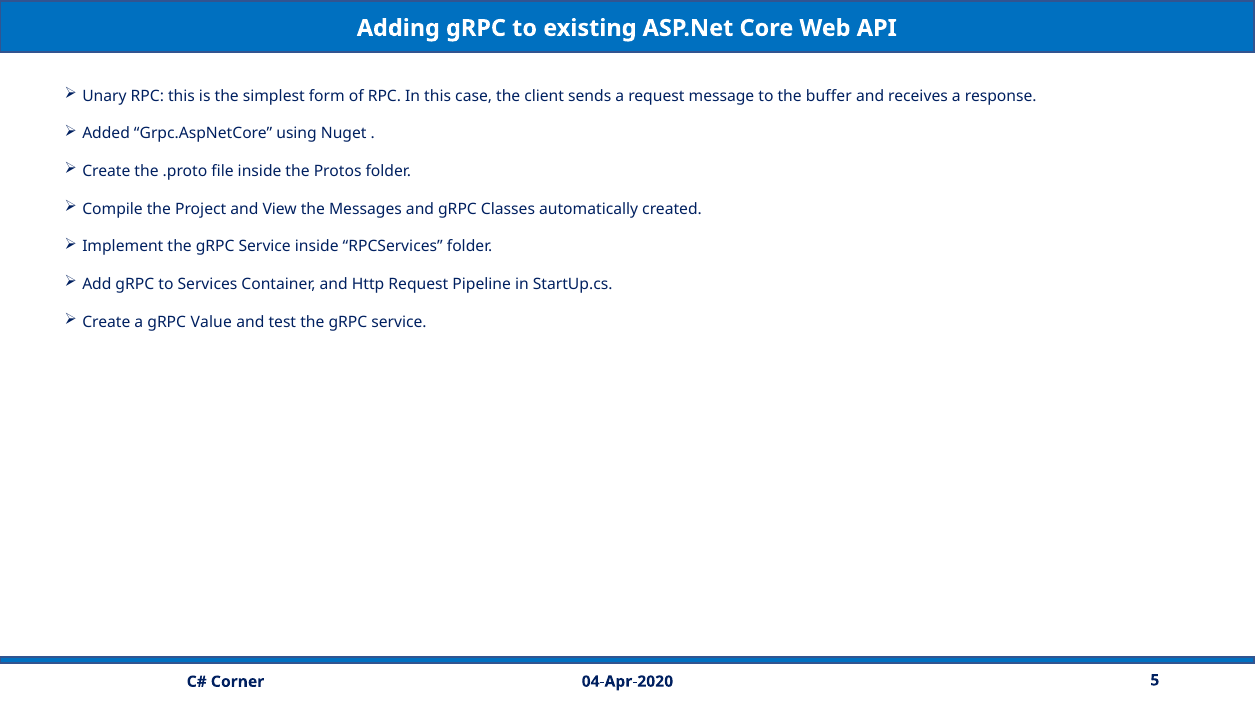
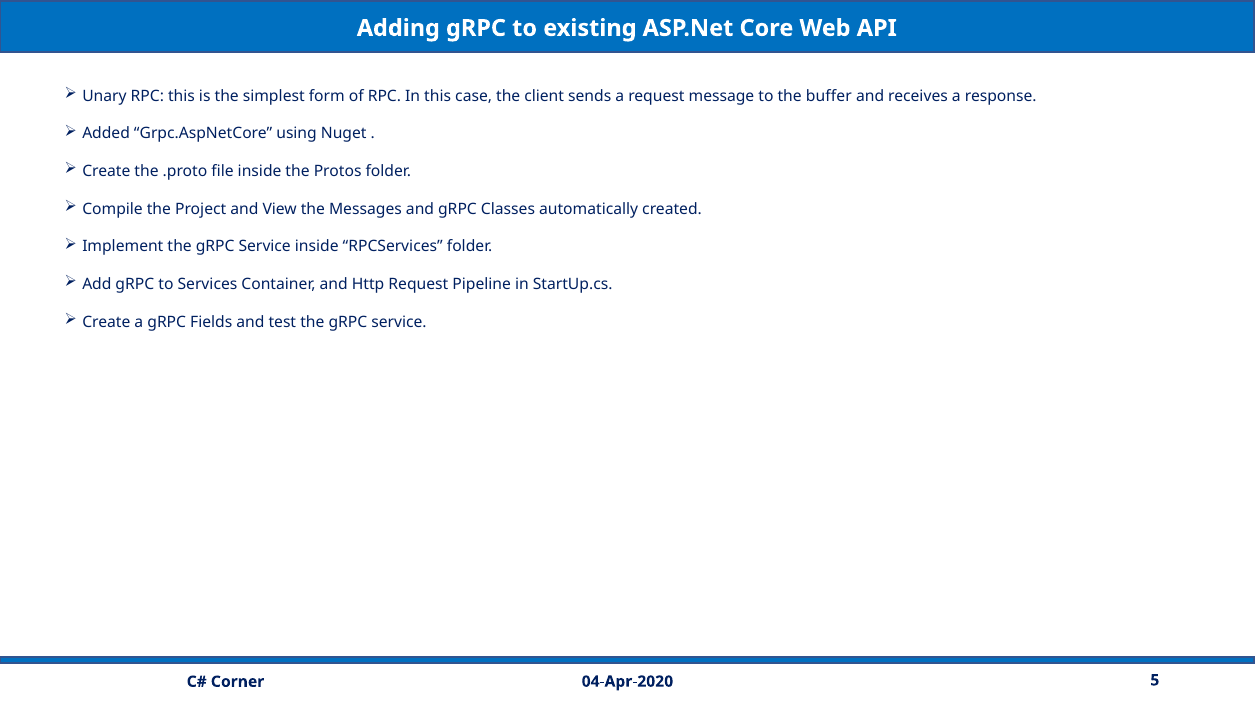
Value: Value -> Fields
